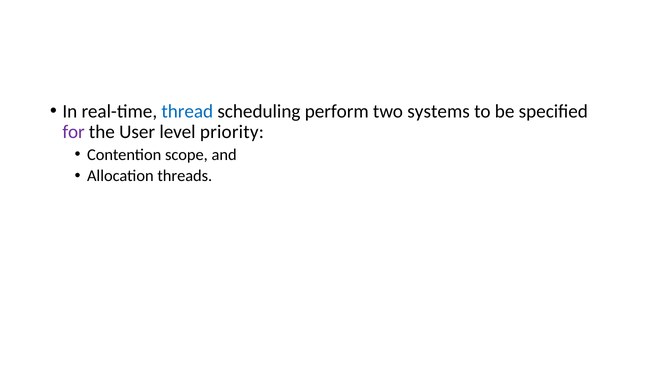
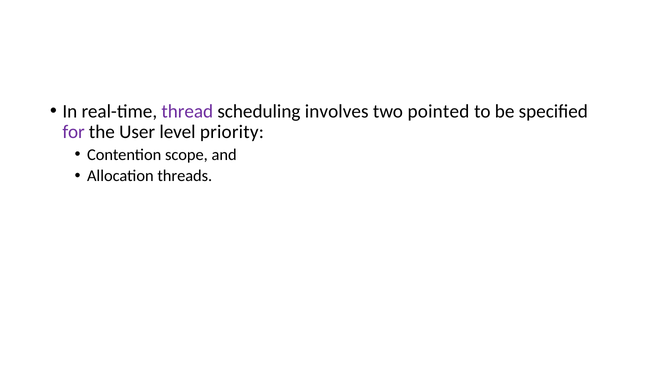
thread colour: blue -> purple
perform: perform -> involves
systems: systems -> pointed
